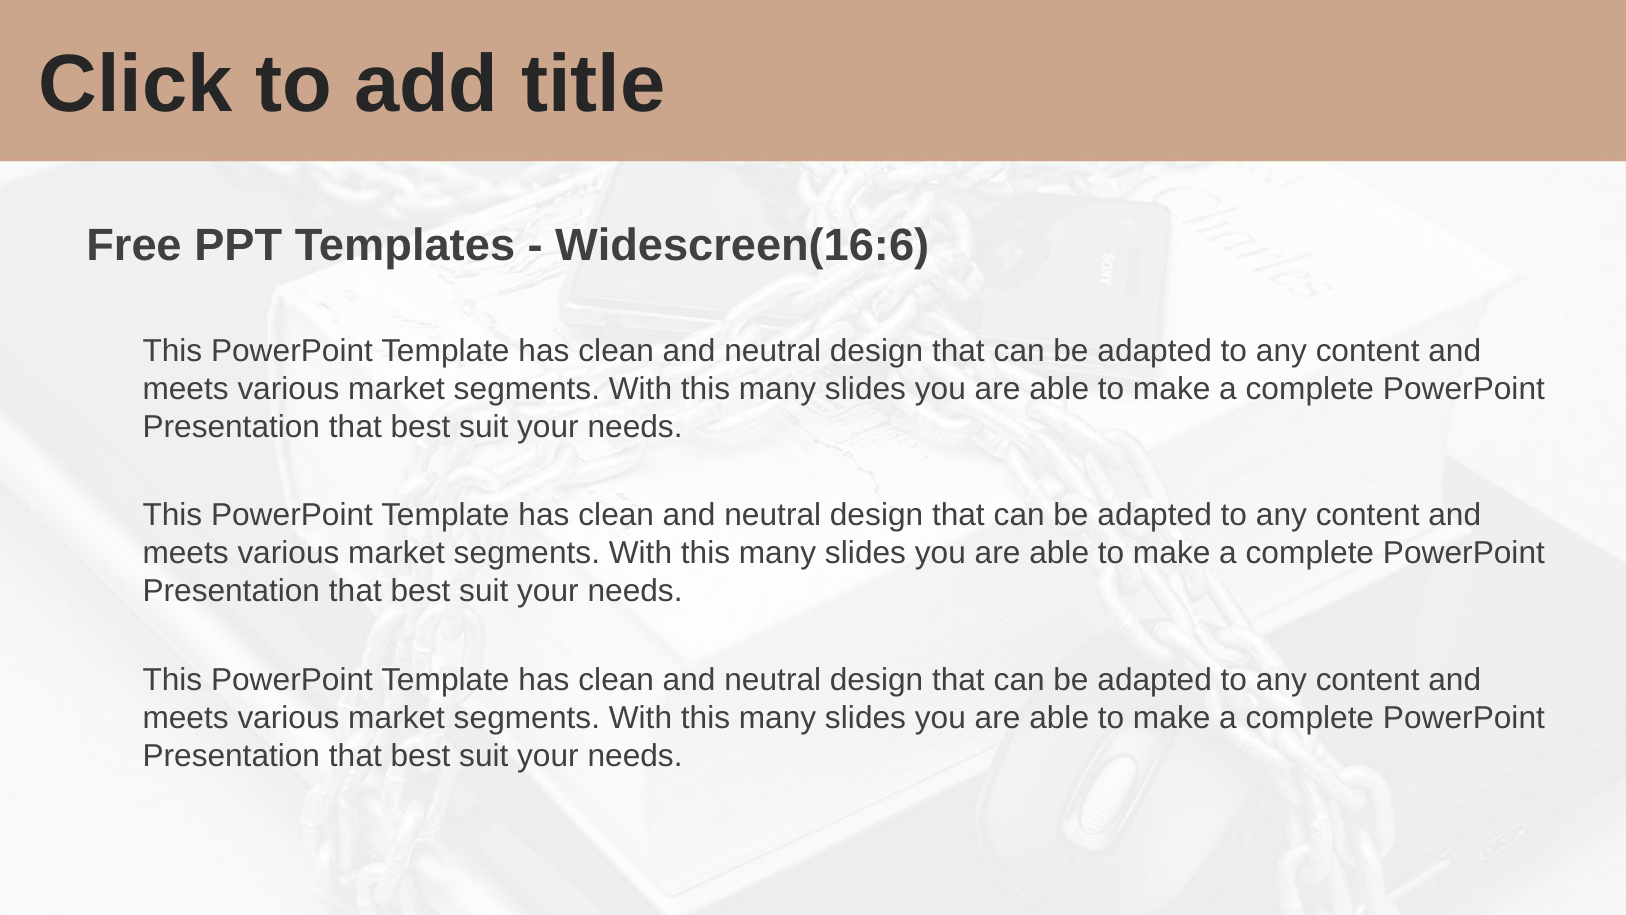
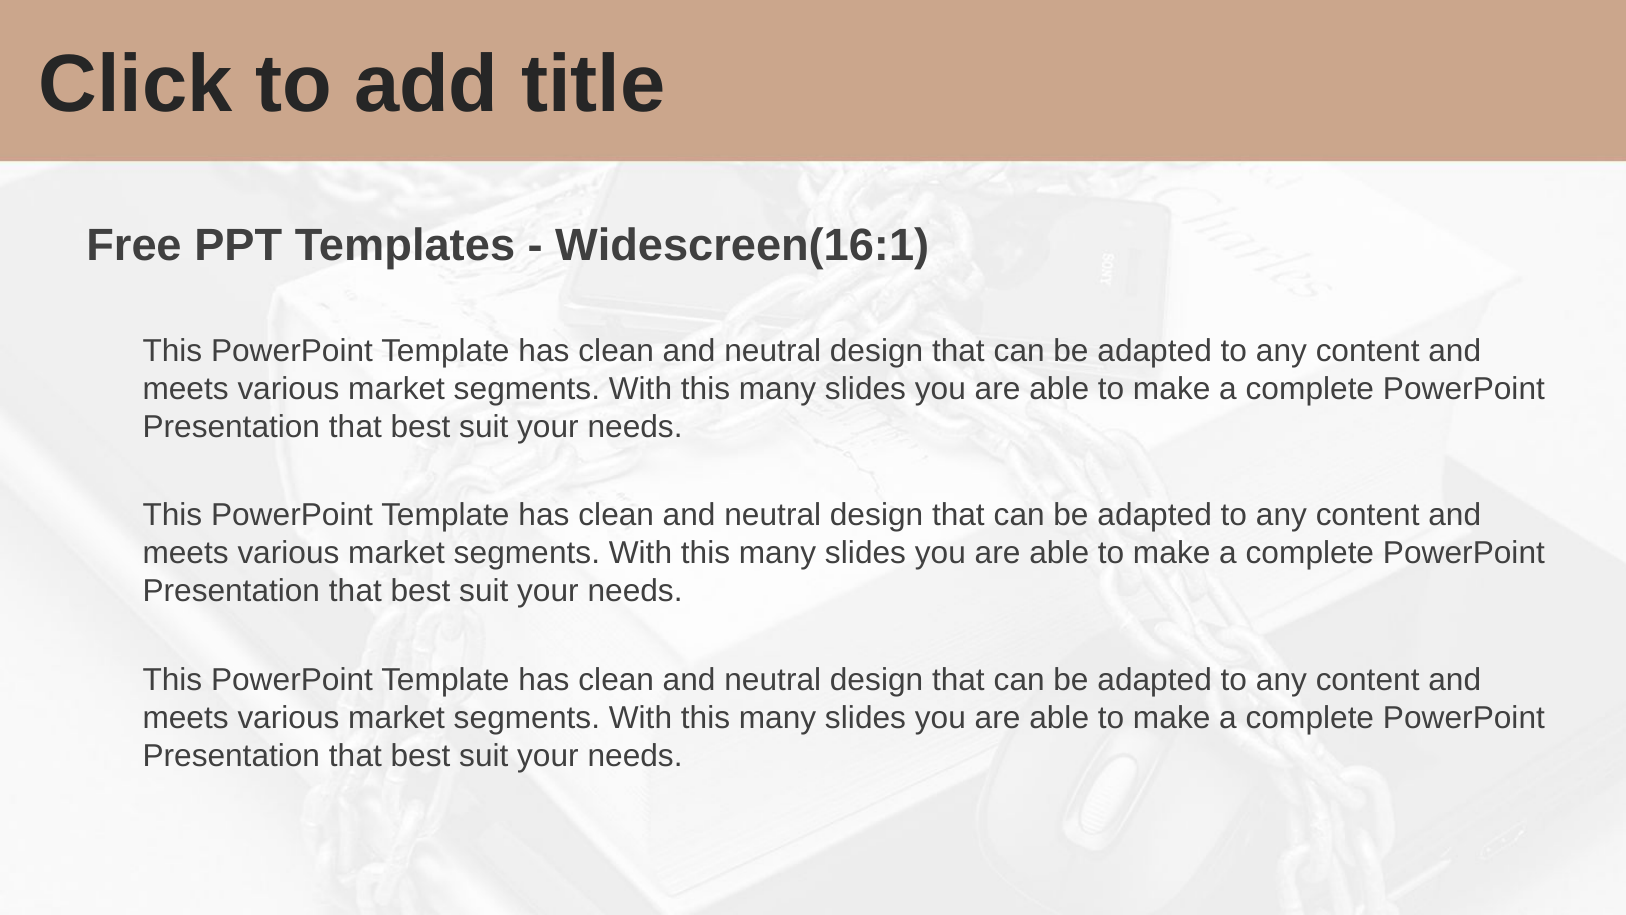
Widescreen(16:6: Widescreen(16:6 -> Widescreen(16:1
